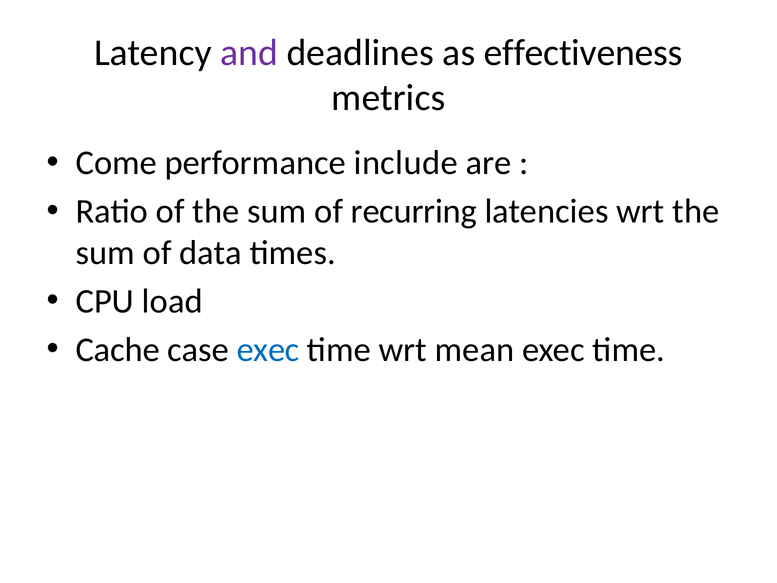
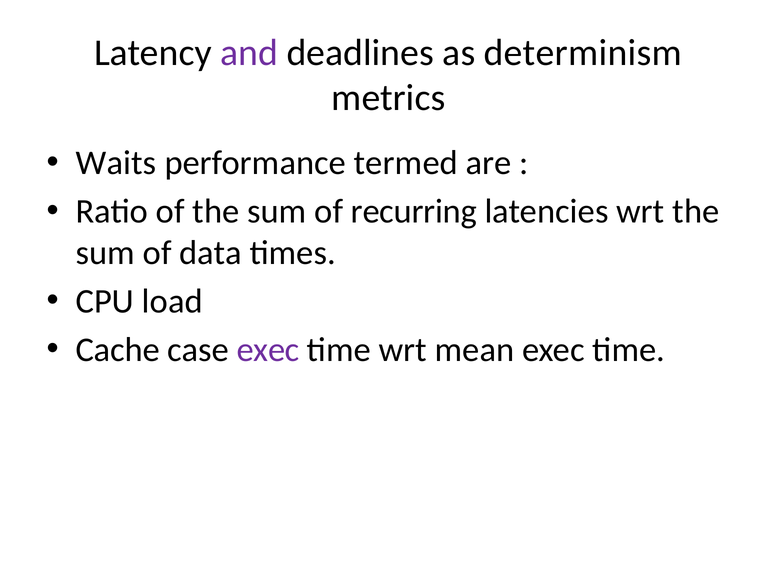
effectiveness: effectiveness -> determinism
Come: Come -> Waits
include: include -> termed
exec at (268, 350) colour: blue -> purple
